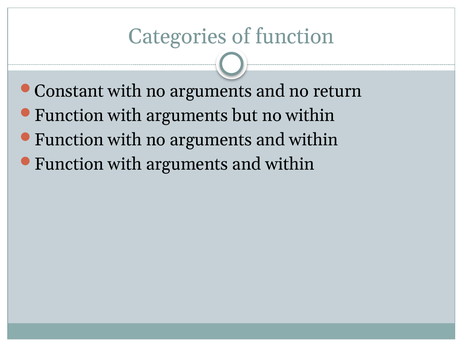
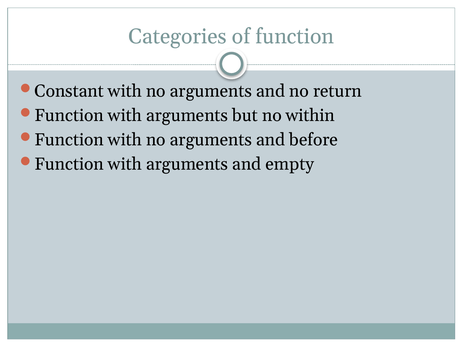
no arguments and within: within -> before
with arguments and within: within -> empty
